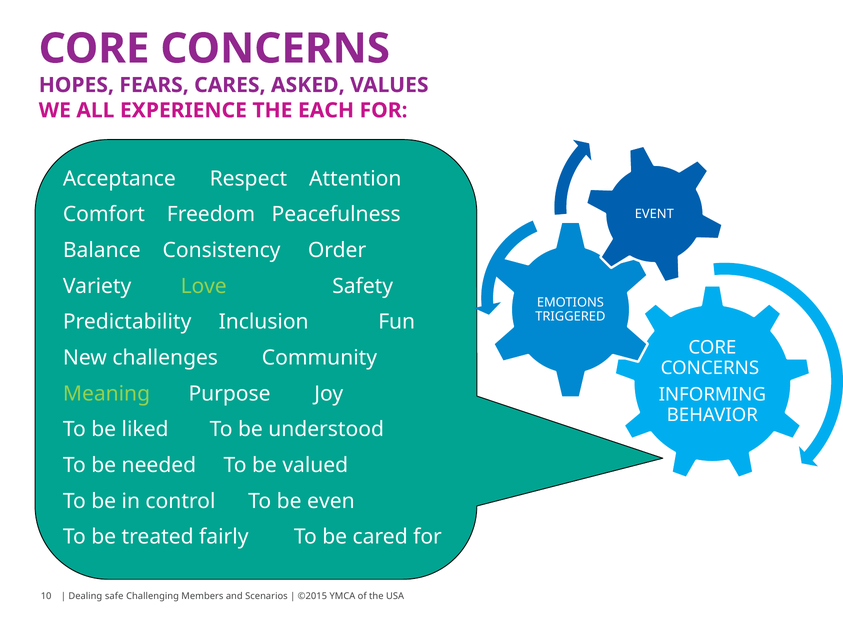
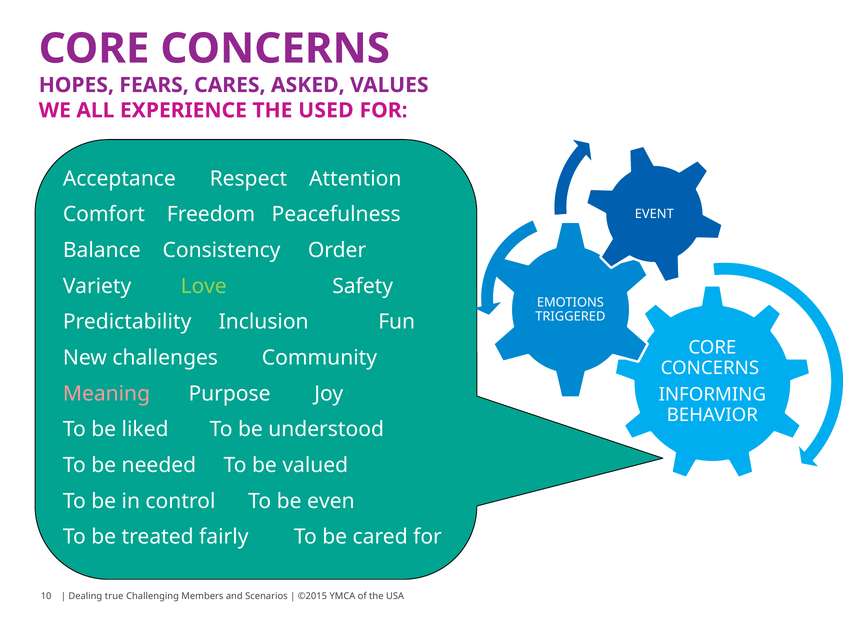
EACH: EACH -> USED
Meaning colour: light green -> pink
safe: safe -> true
